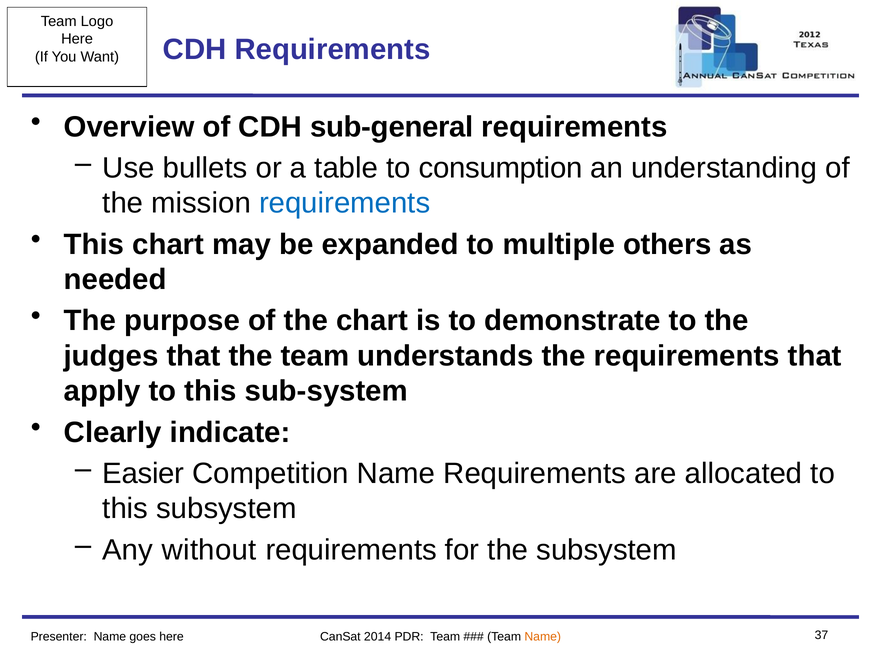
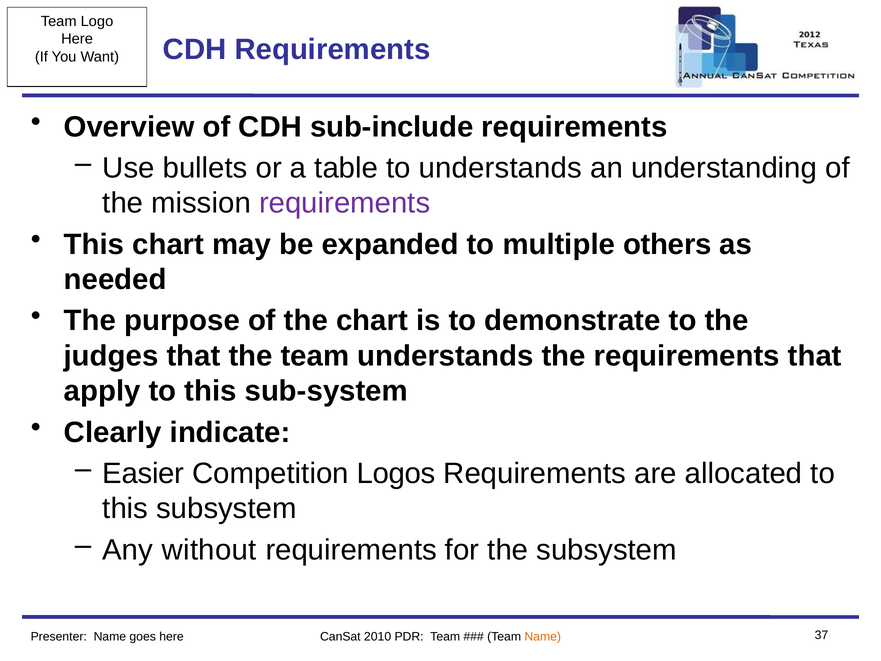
sub-general: sub-general -> sub-include
to consumption: consumption -> understands
requirements at (345, 203) colour: blue -> purple
Competition Name: Name -> Logos
2014: 2014 -> 2010
